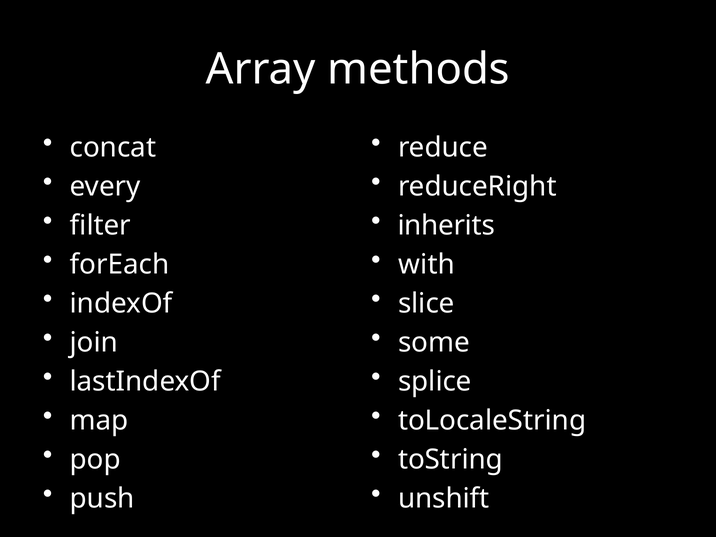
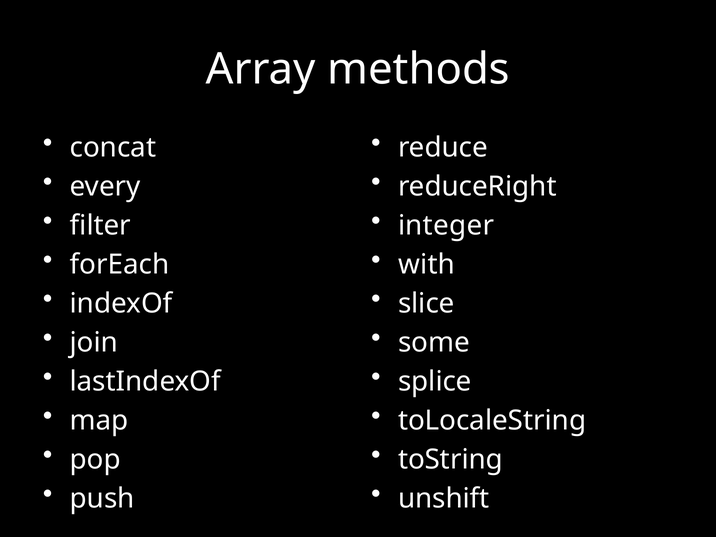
inherits: inherits -> integer
